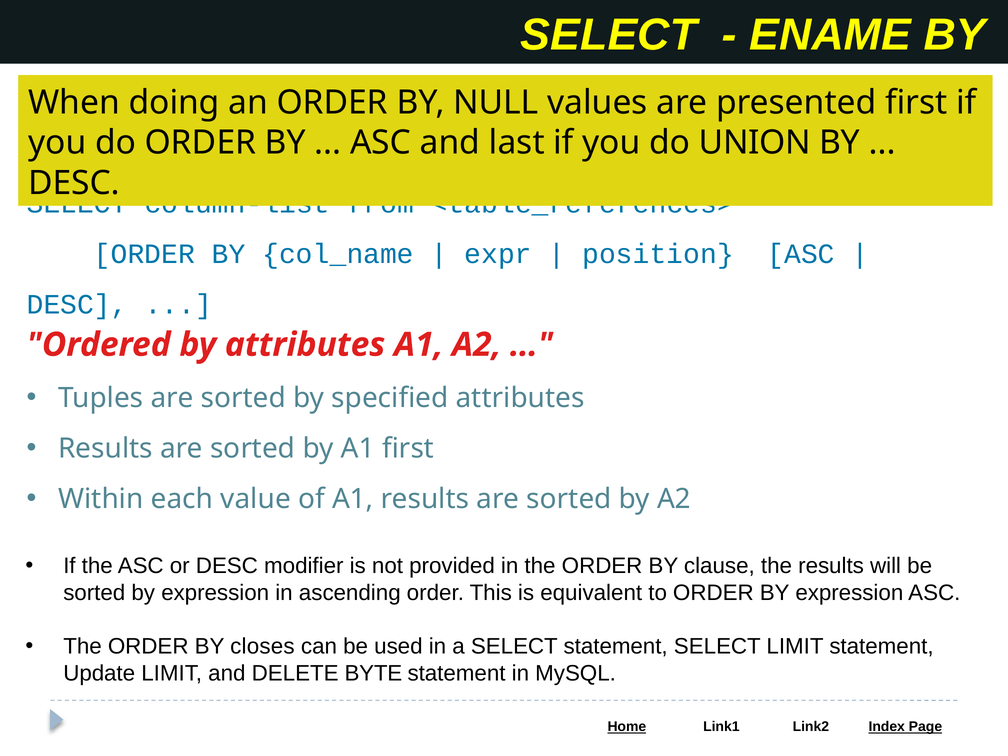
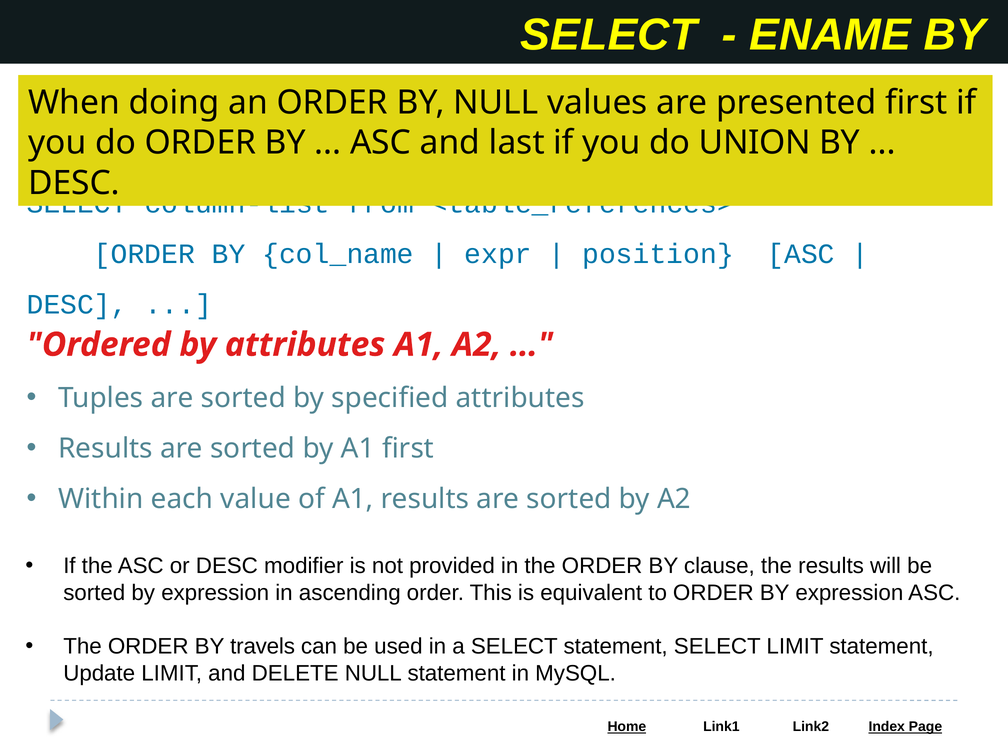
closes: closes -> travels
DELETE BYTE: BYTE -> NULL
